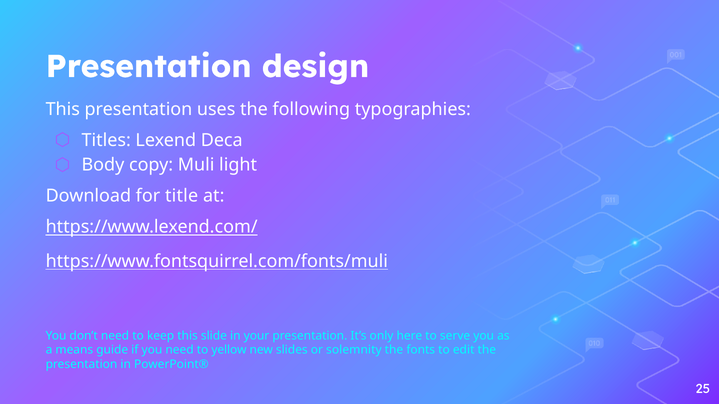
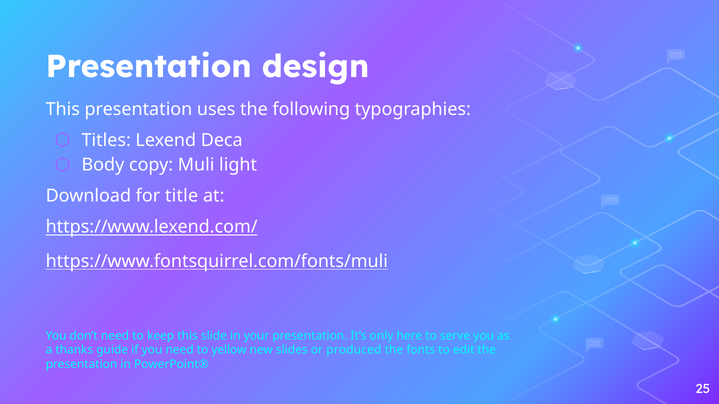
means: means -> thanks
solemnity: solemnity -> produced
